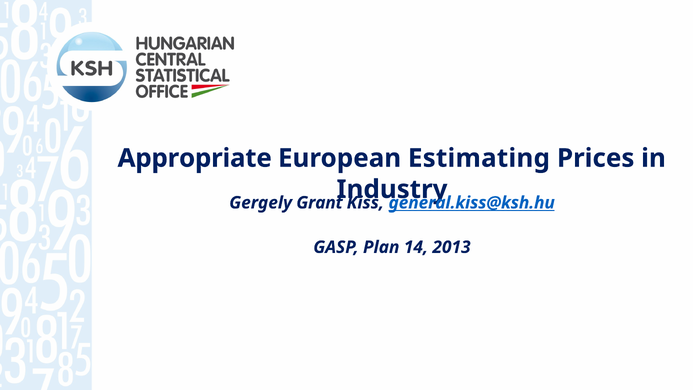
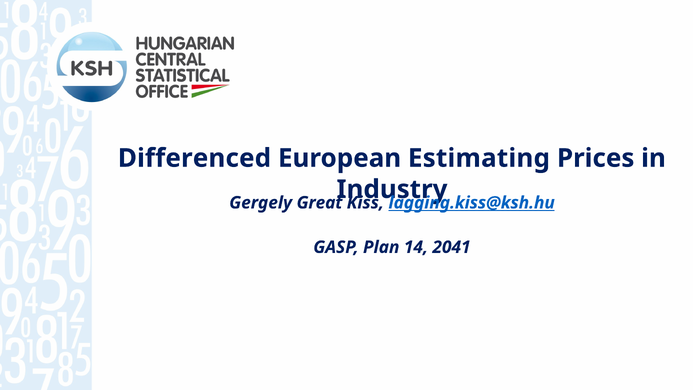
Appropriate: Appropriate -> Differenced
Grant: Grant -> Great
general.kiss@ksh.hu: general.kiss@ksh.hu -> lagging.kiss@ksh.hu
2013: 2013 -> 2041
